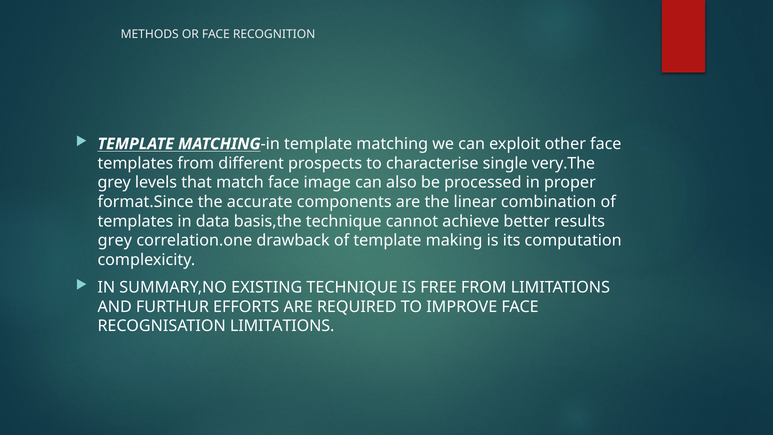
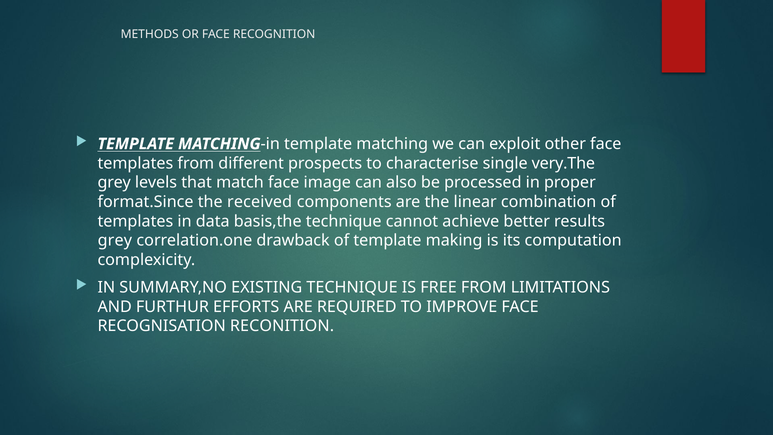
accurate: accurate -> received
RECOGNISATION LIMITATIONS: LIMITATIONS -> RECONITION
